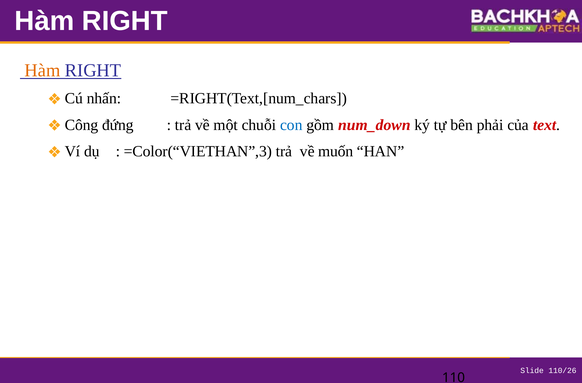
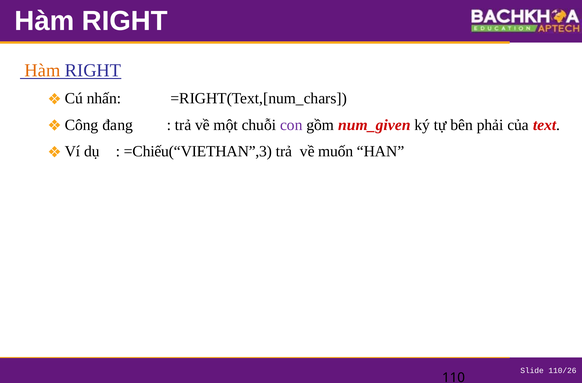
đứng: đứng -> đang
con colour: blue -> purple
num_down: num_down -> num_given
=Color(“VIETHAN”,3: =Color(“VIETHAN”,3 -> =Chiếu(“VIETHAN”,3
